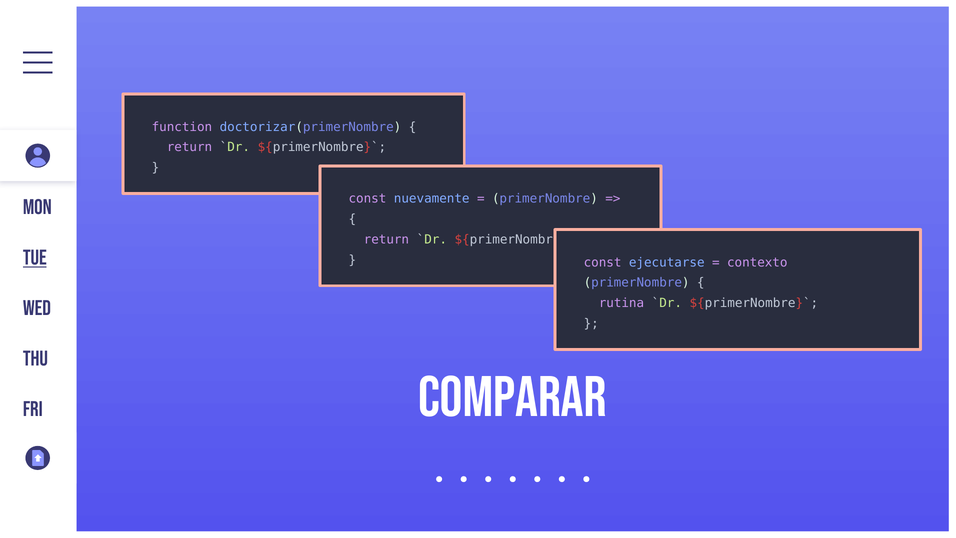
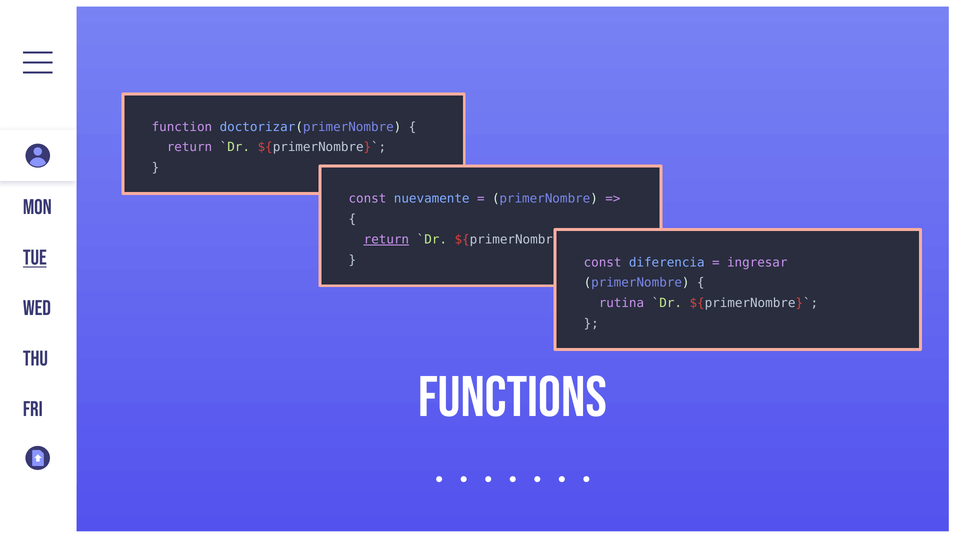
return at (386, 239) underline: none -> present
ejecutarse: ejecutarse -> diferencia
contexto: contexto -> ingresar
Comparar: Comparar -> Functions
